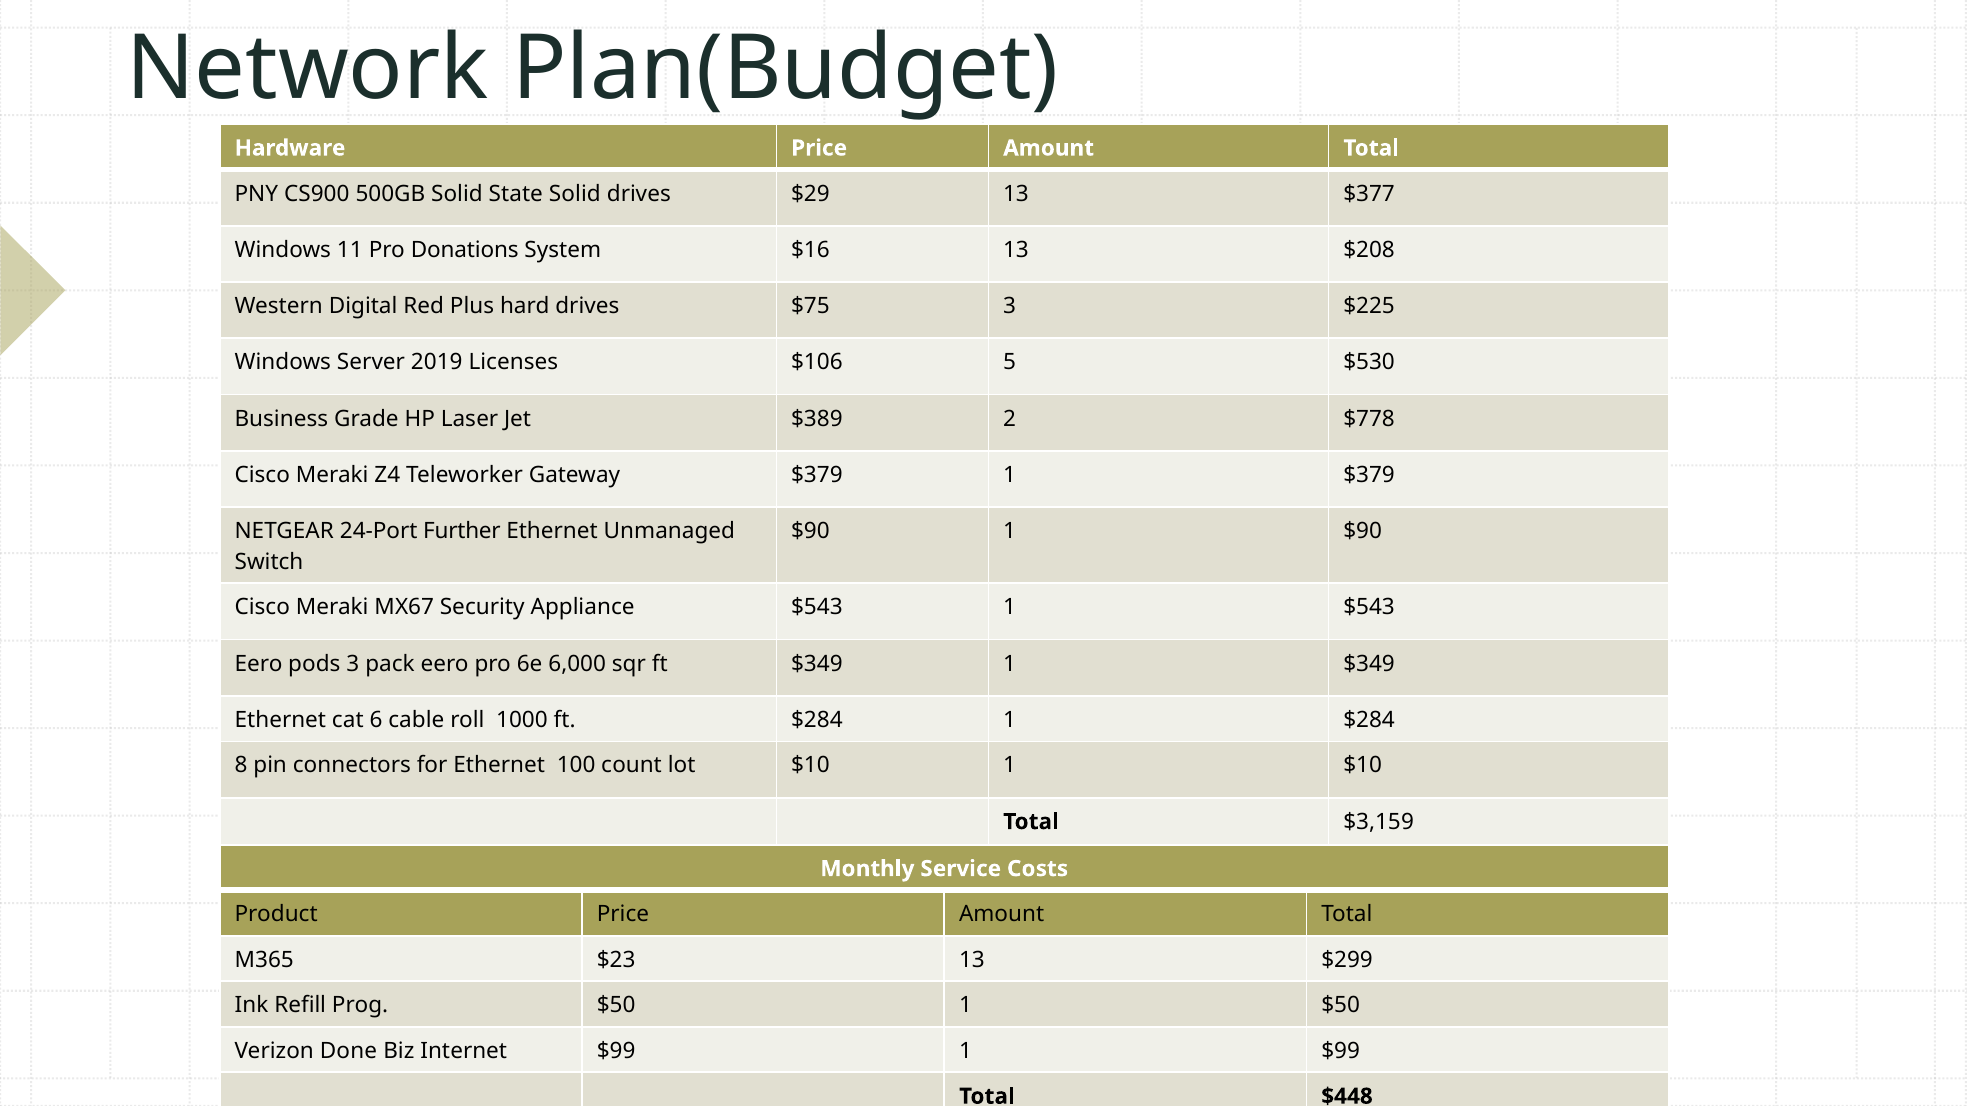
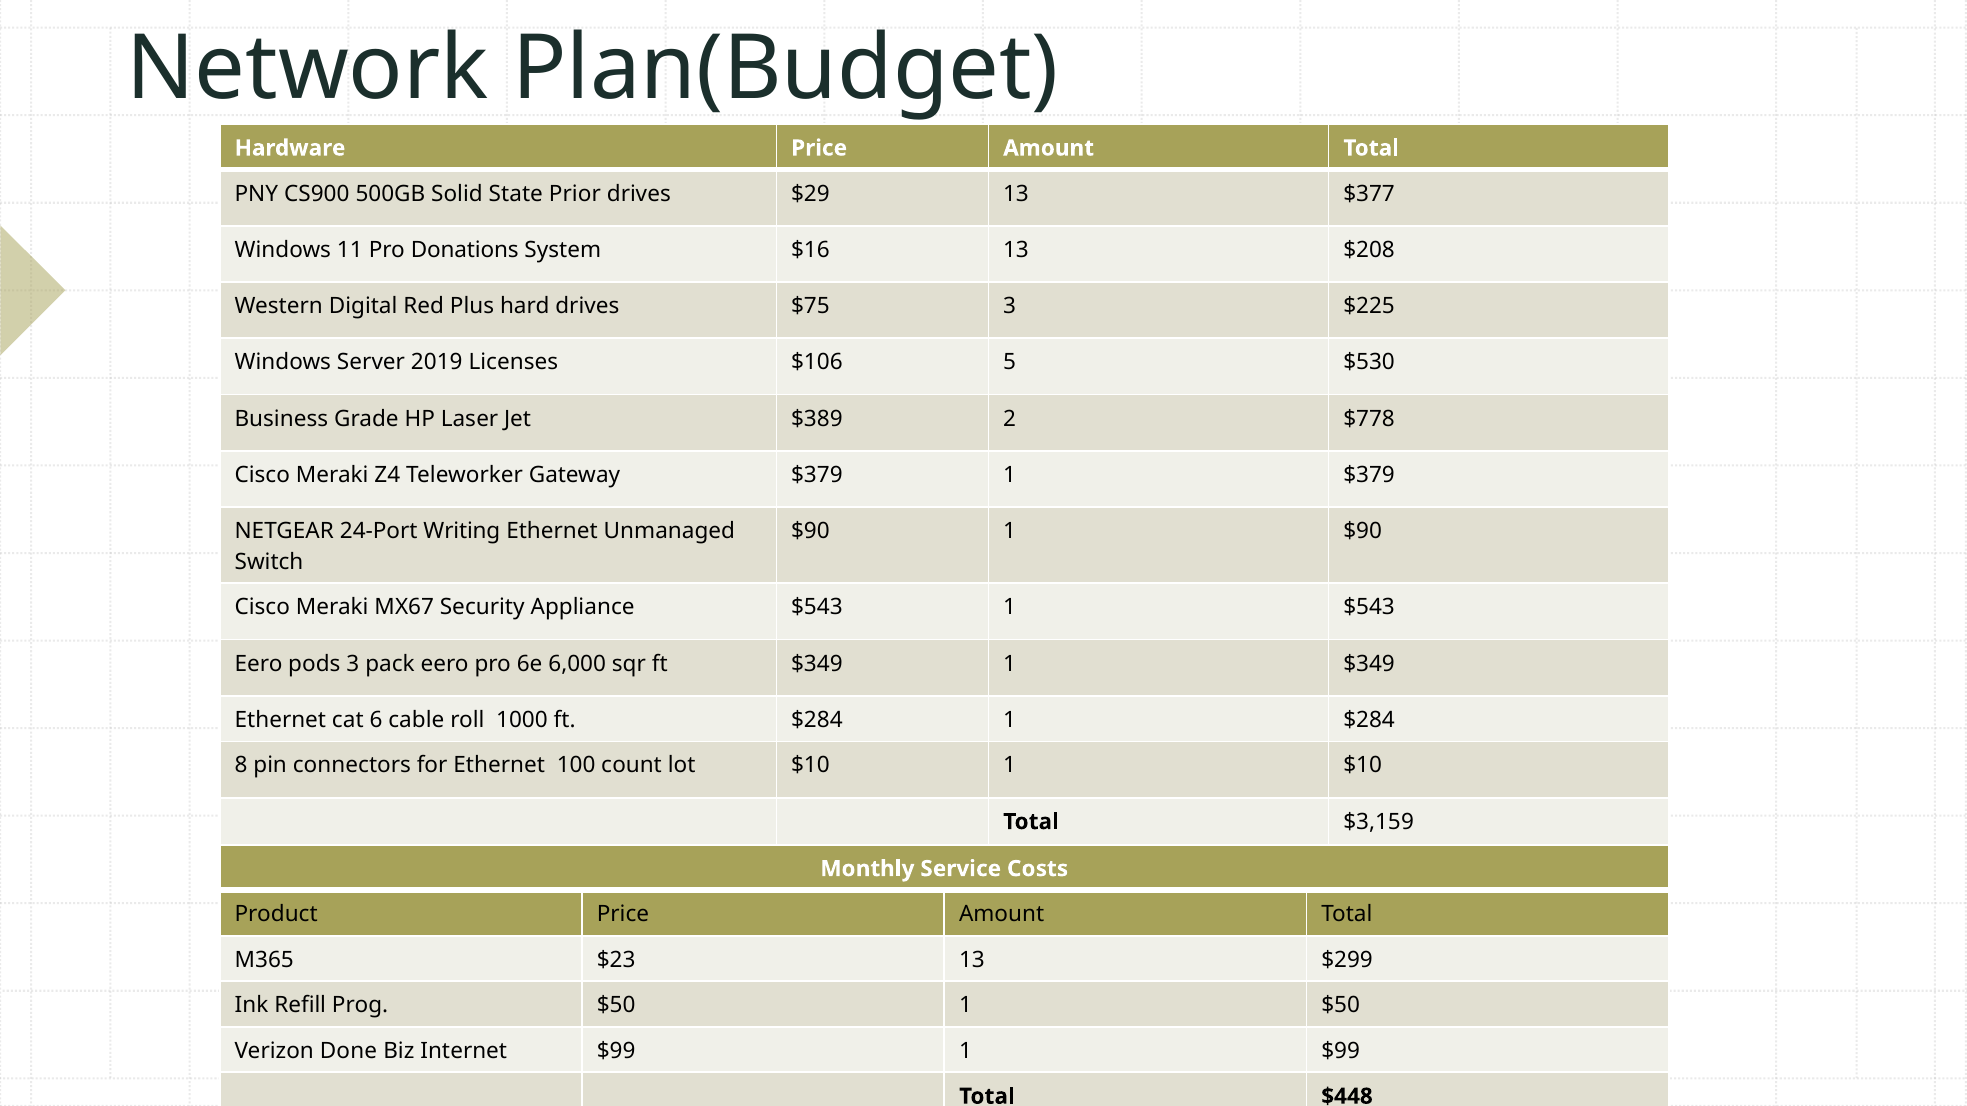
State Solid: Solid -> Prior
Further: Further -> Writing
